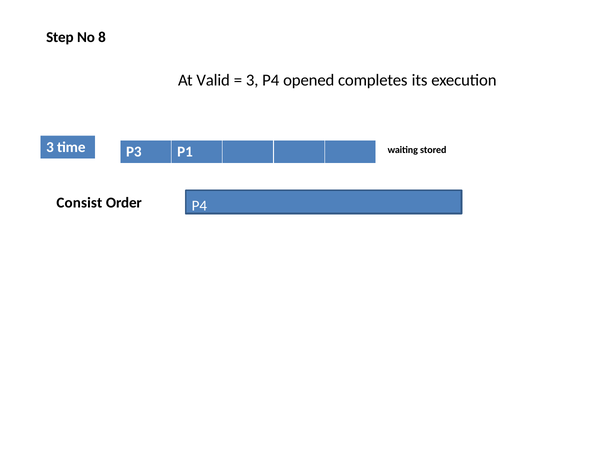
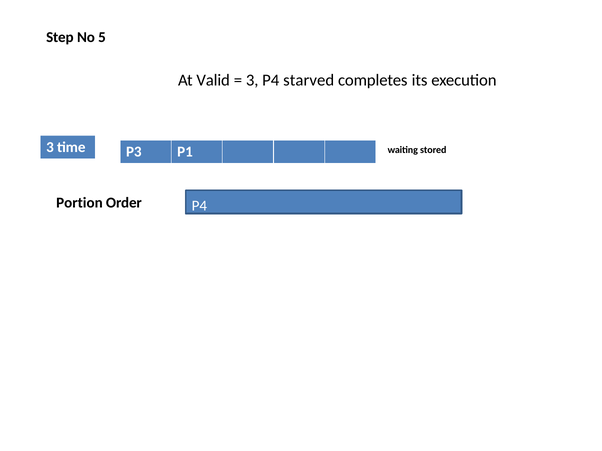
8: 8 -> 5
opened: opened -> starved
Consist: Consist -> Portion
